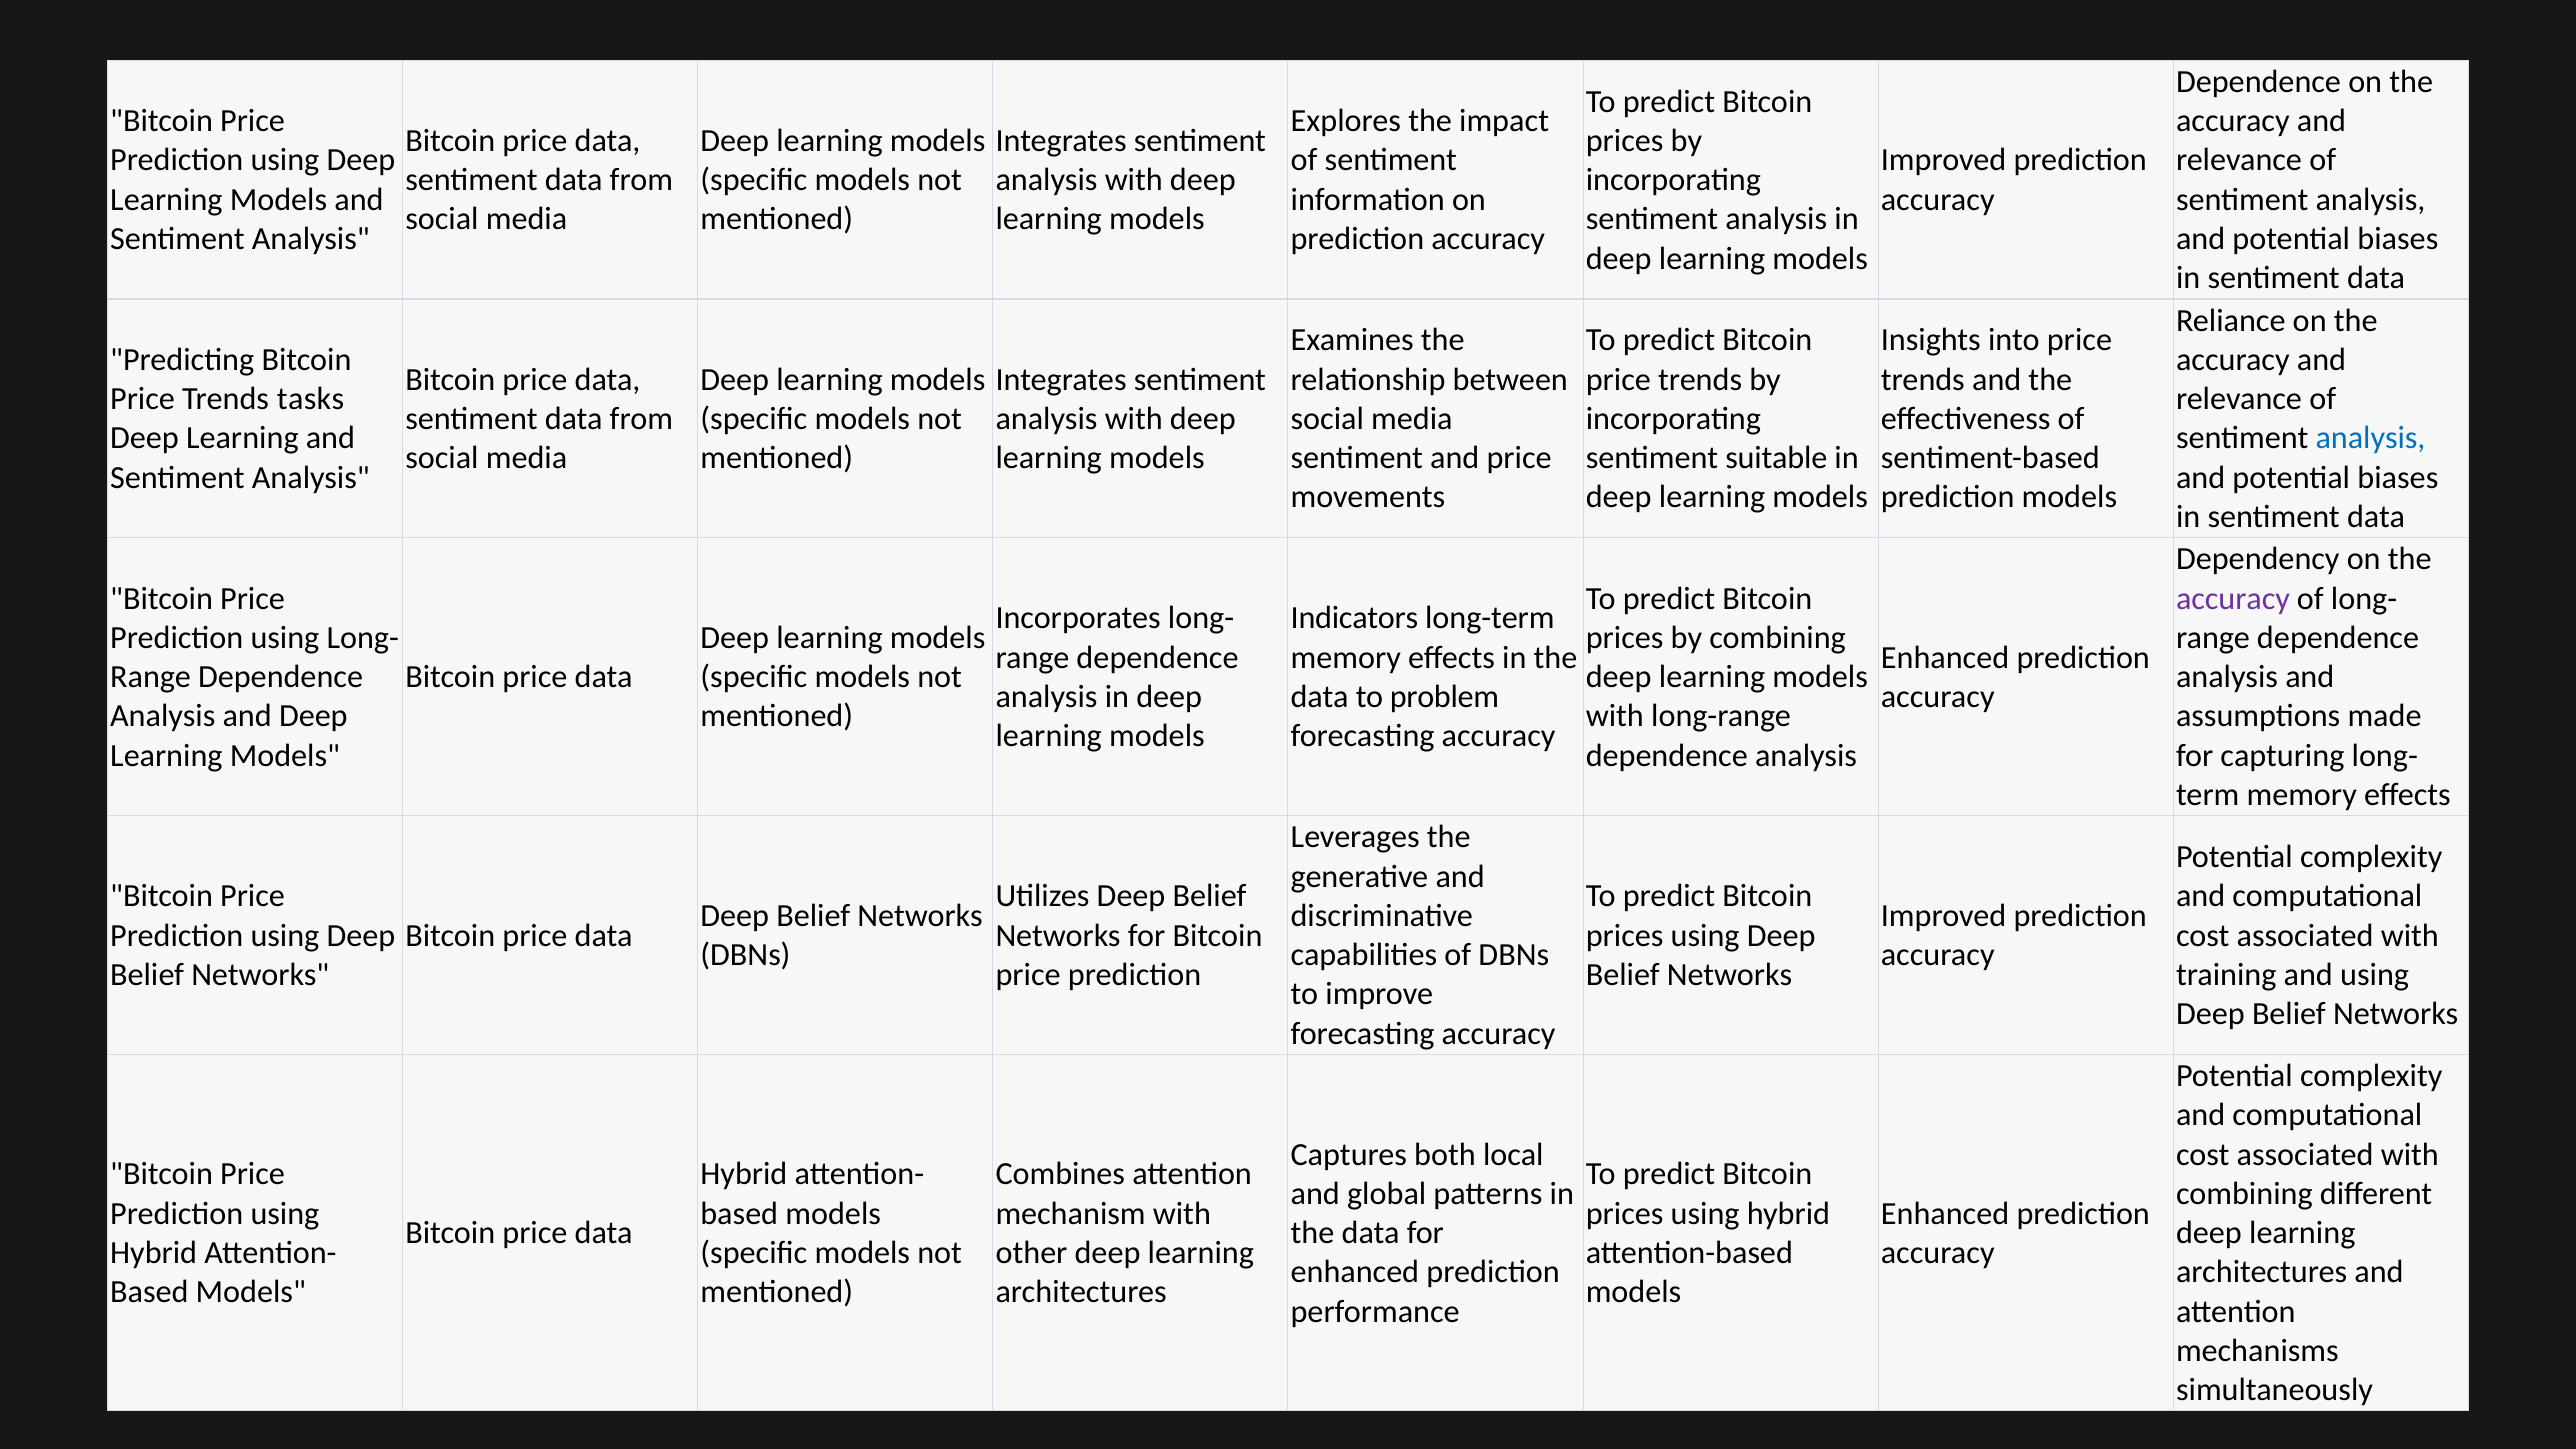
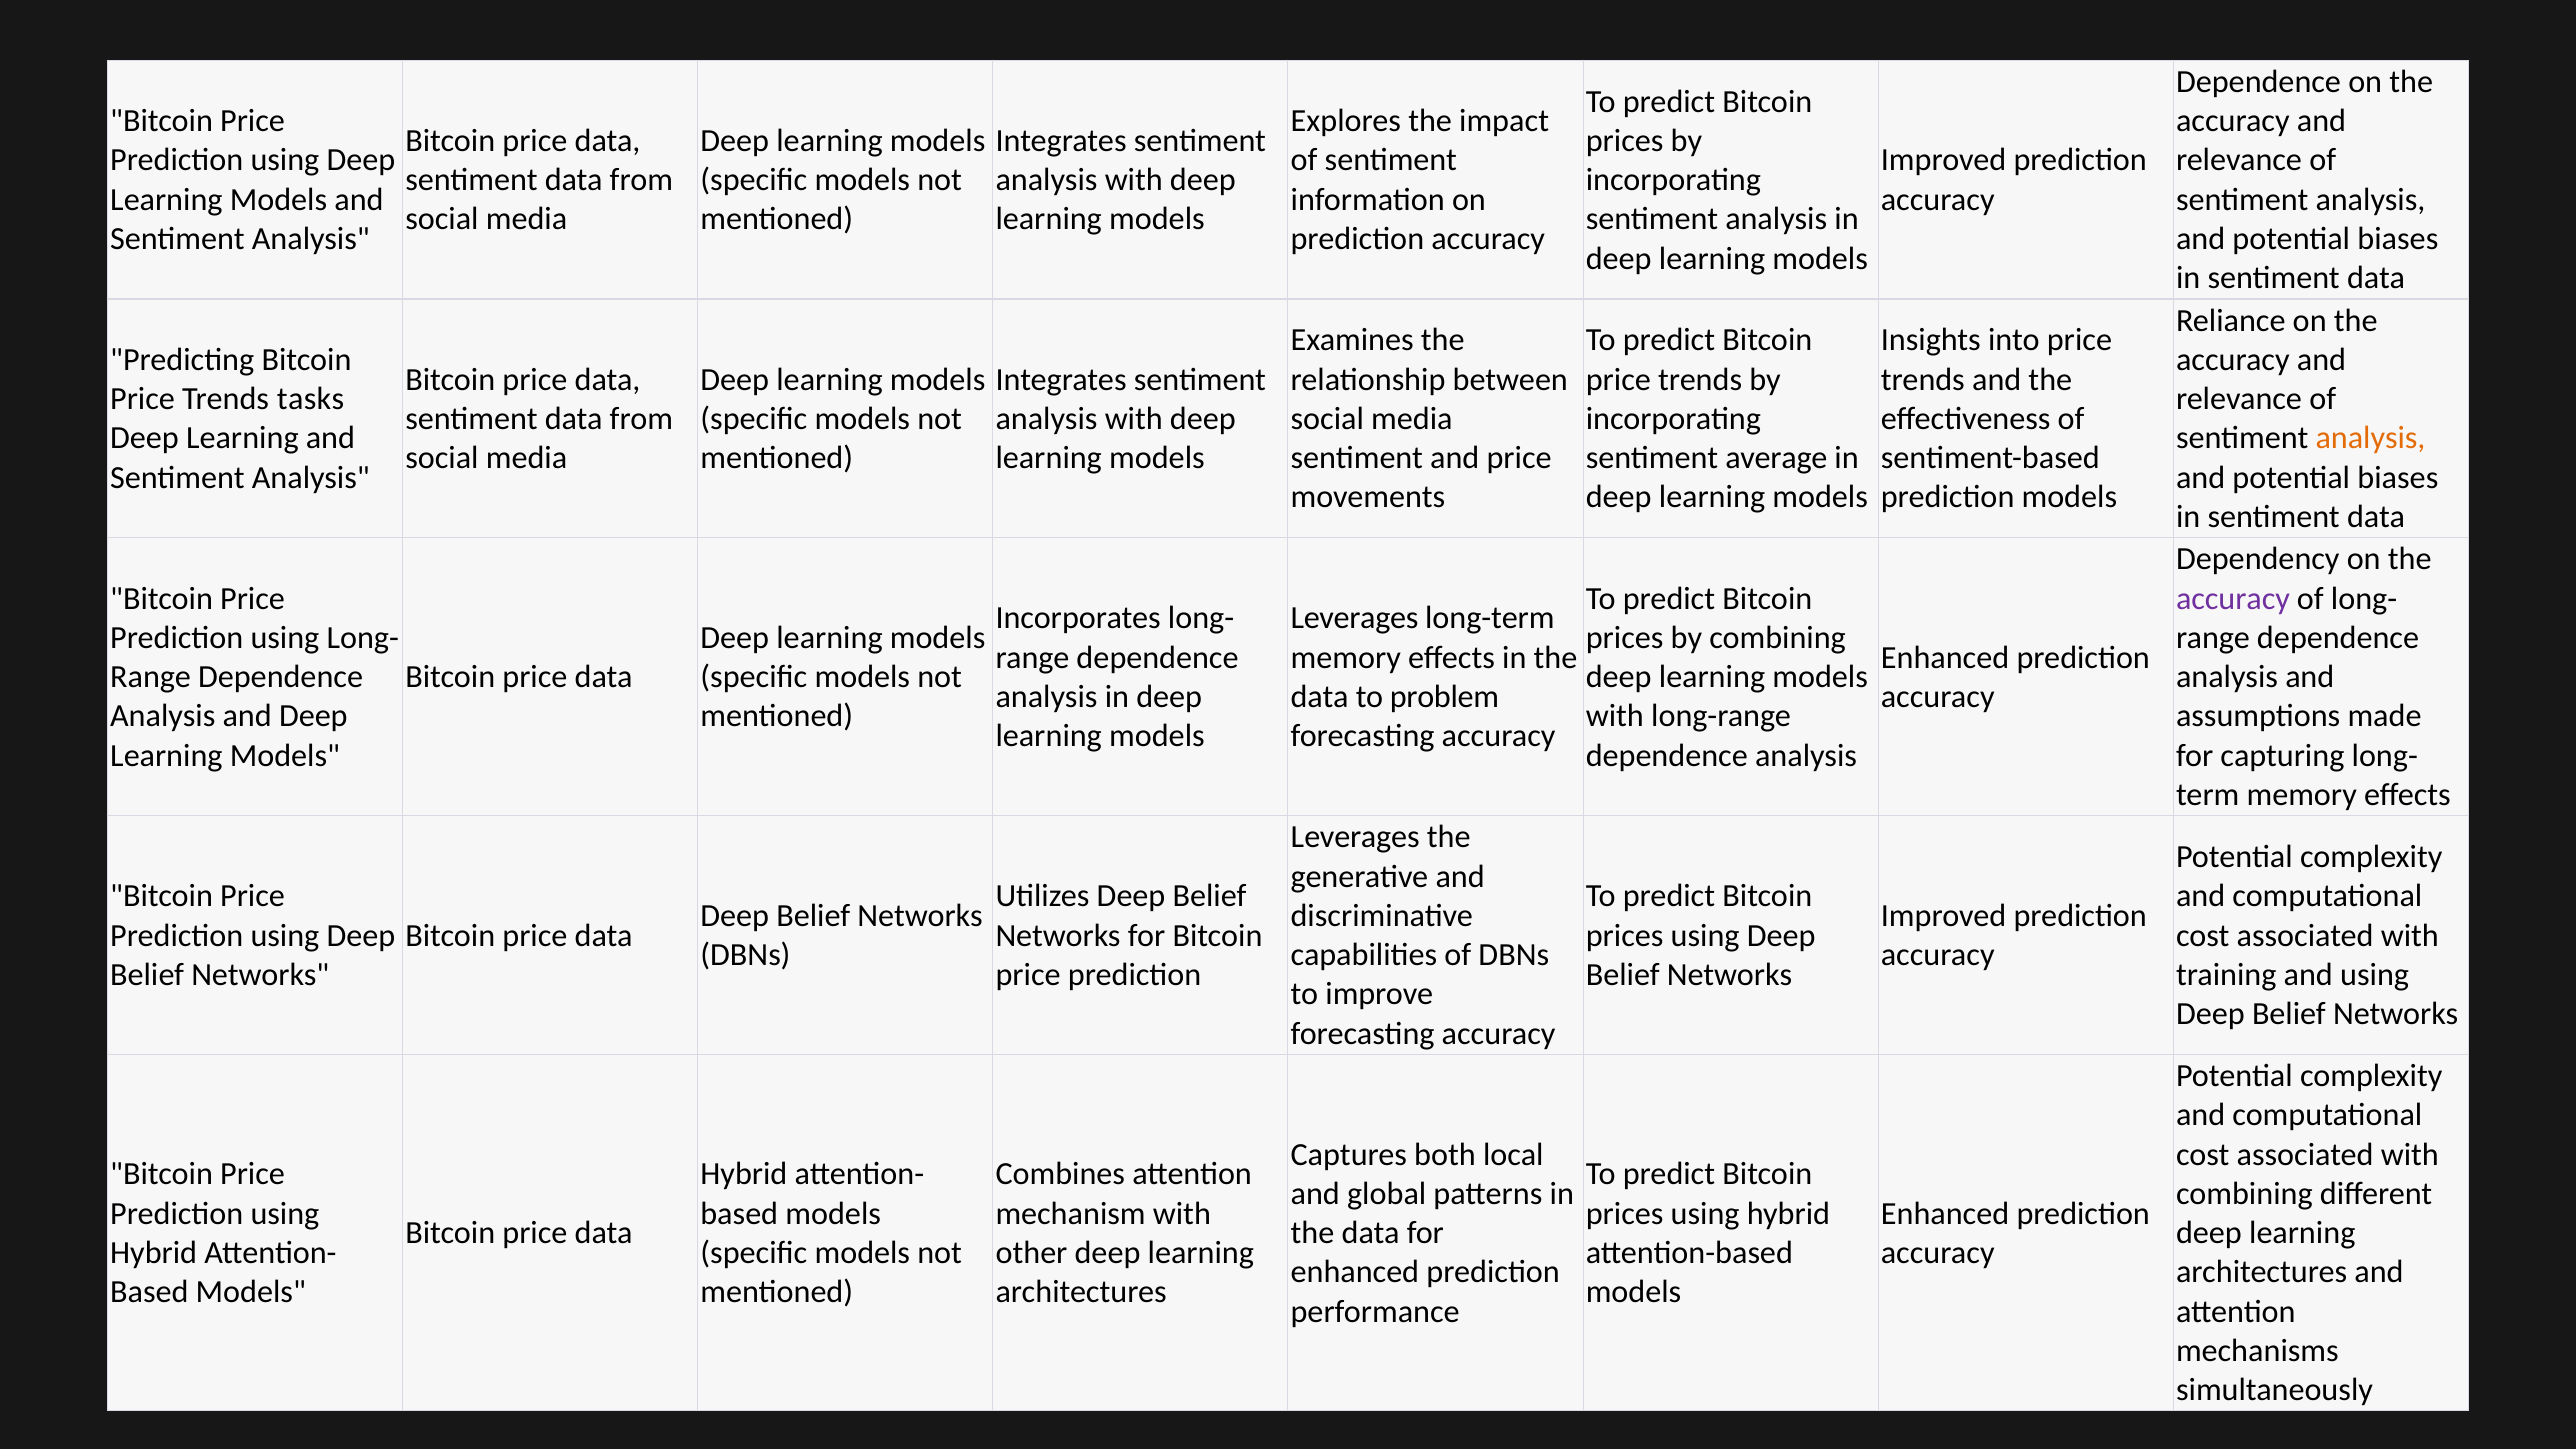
analysis at (2371, 438) colour: blue -> orange
suitable: suitable -> average
Indicators at (1354, 618): Indicators -> Leverages
